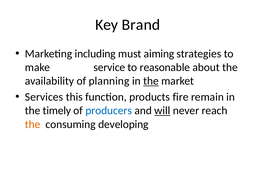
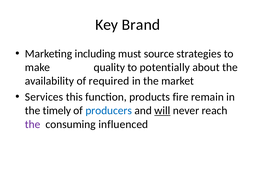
aiming: aiming -> source
service: service -> quality
reasonable: reasonable -> potentially
planning: planning -> required
the at (151, 81) underline: present -> none
the at (33, 124) colour: orange -> purple
developing: developing -> influenced
